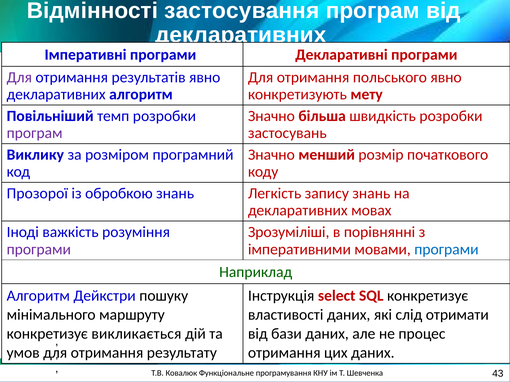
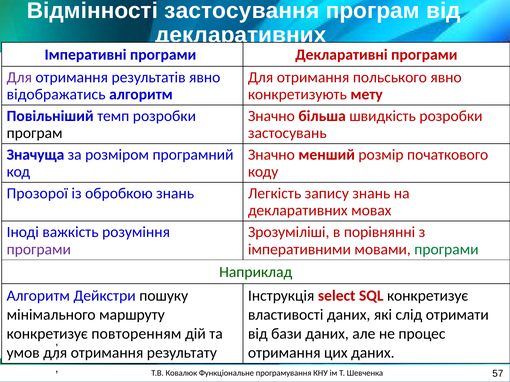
декларативних at (56, 94): декларативних -> відображатись
програм at (35, 133) colour: purple -> black
Виклику: Виклику -> Значуща
програми at (446, 250) colour: blue -> green
викликається: викликається -> повторенням
43: 43 -> 57
